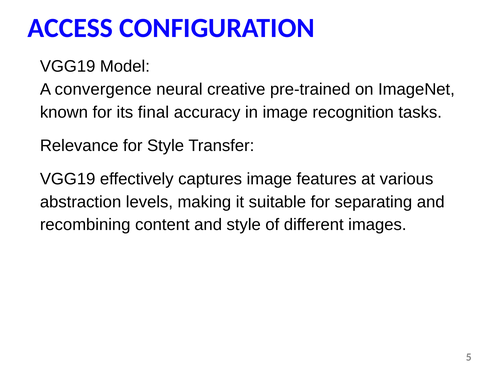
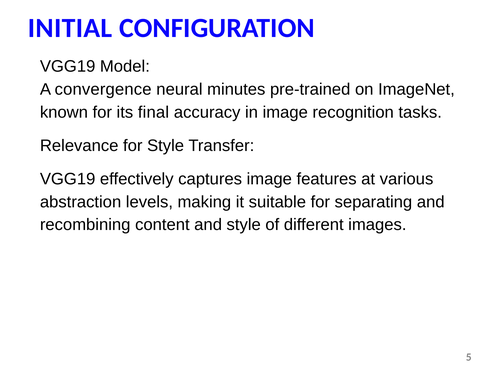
ACCESS: ACCESS -> INITIAL
creative: creative -> minutes
